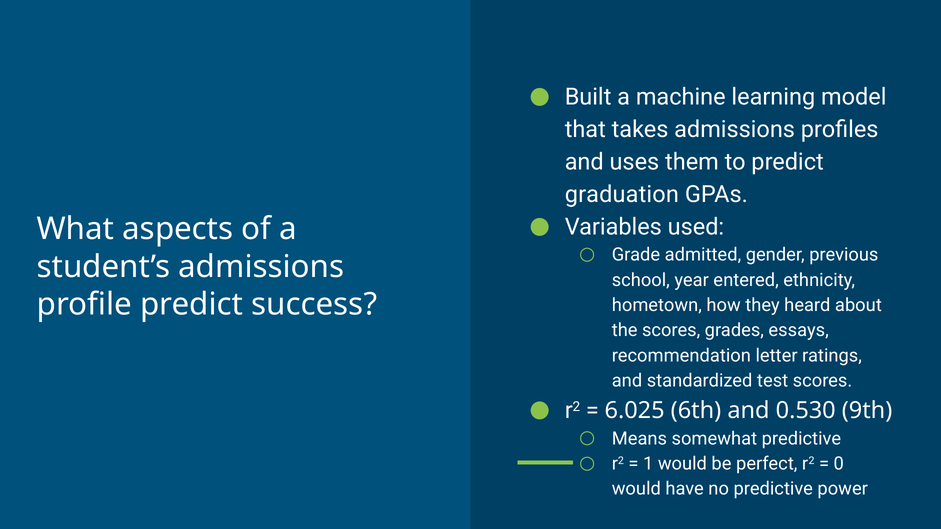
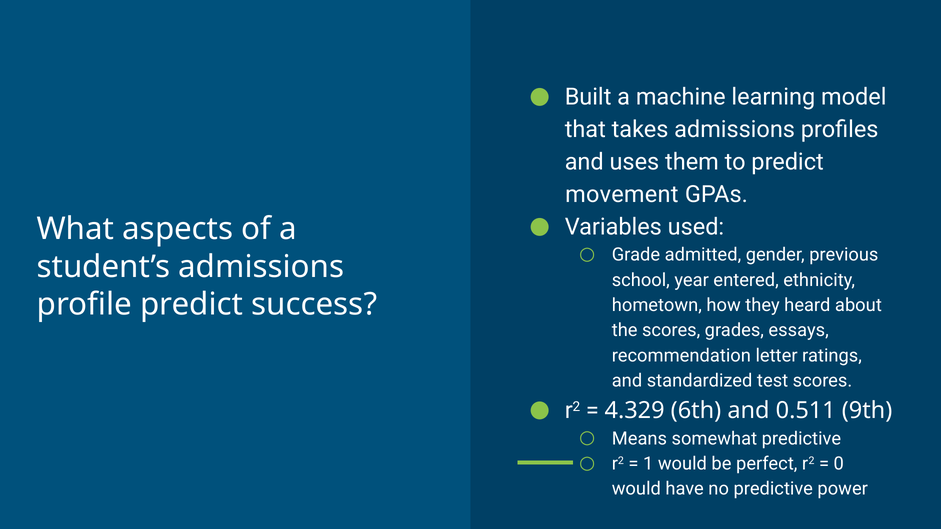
graduation: graduation -> movement
6.025: 6.025 -> 4.329
0.530: 0.530 -> 0.511
